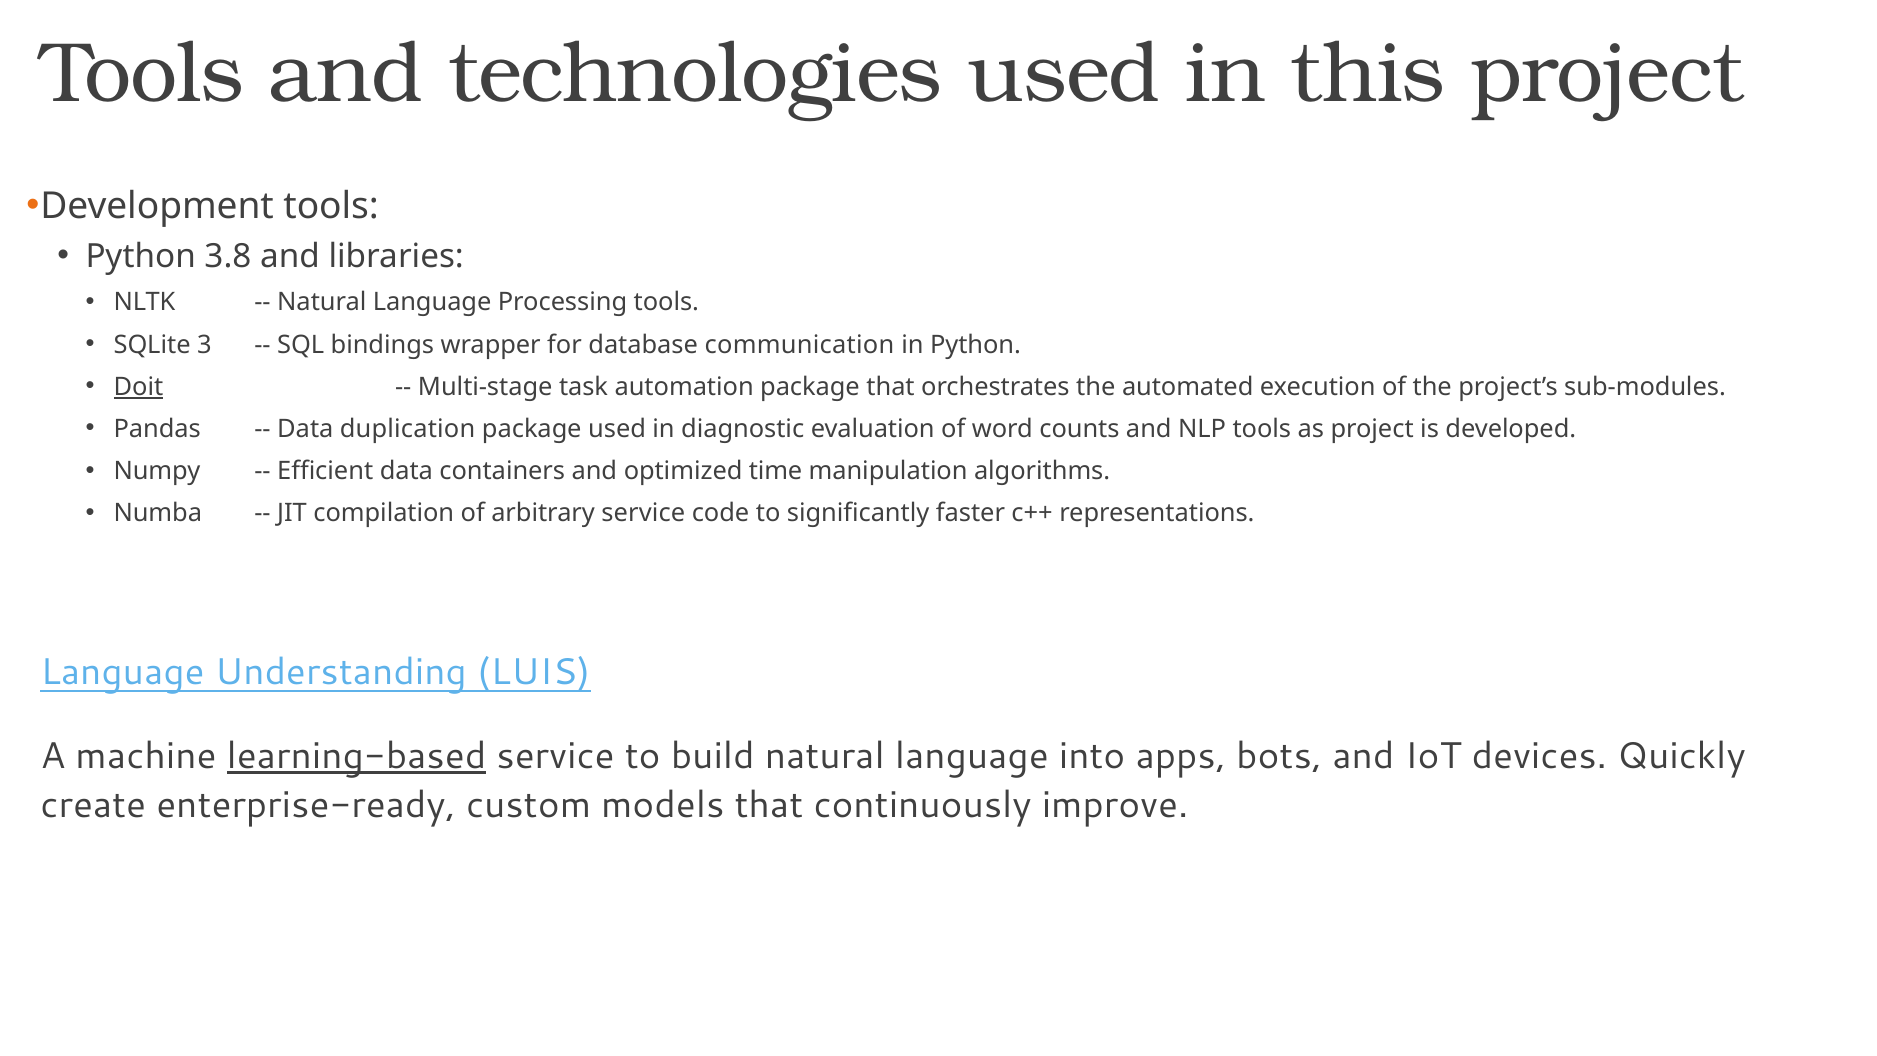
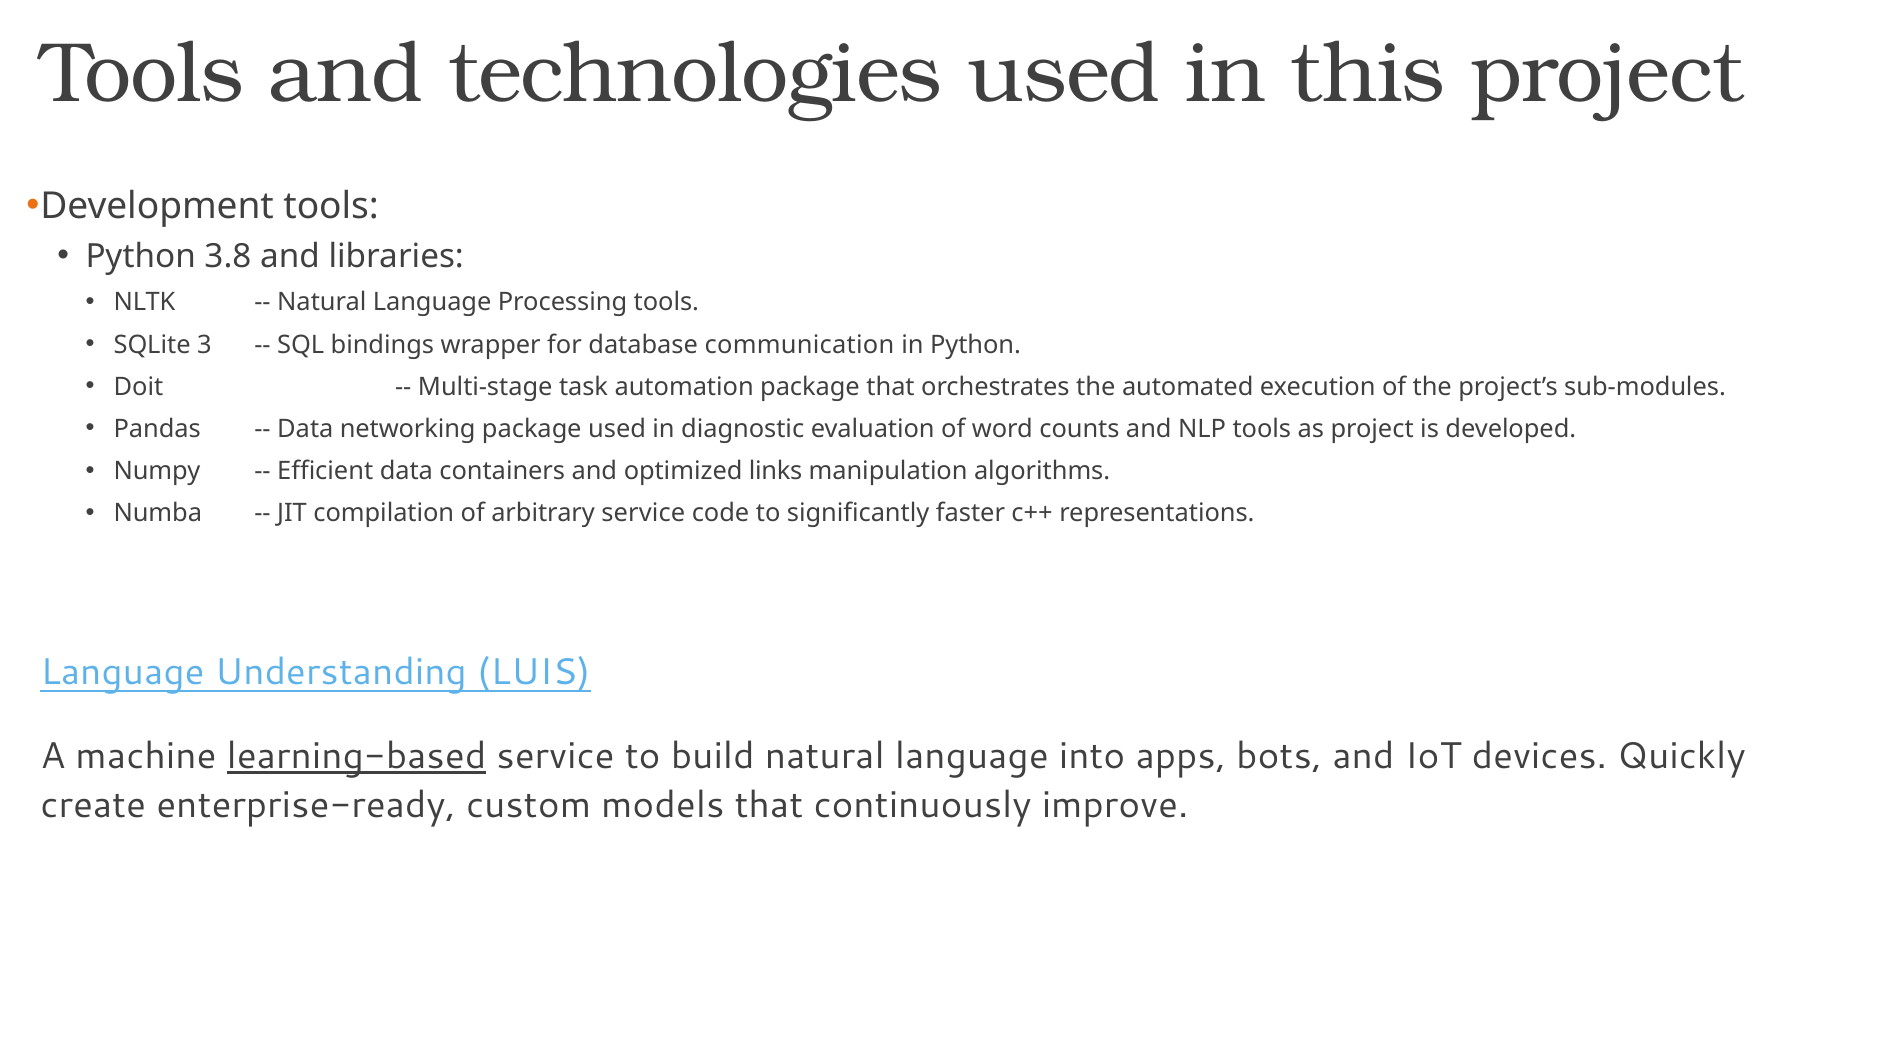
Doit underline: present -> none
duplication: duplication -> networking
time: time -> links
